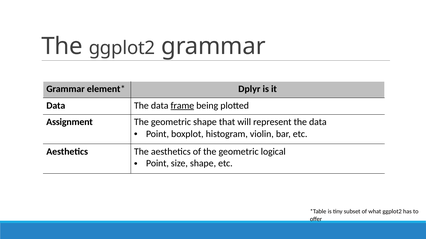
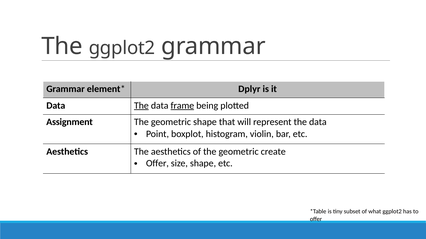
The at (141, 106) underline: none -> present
logical: logical -> create
Point at (157, 164): Point -> Offer
